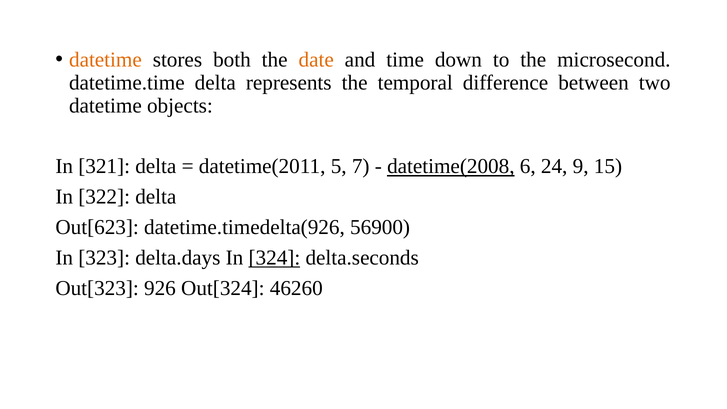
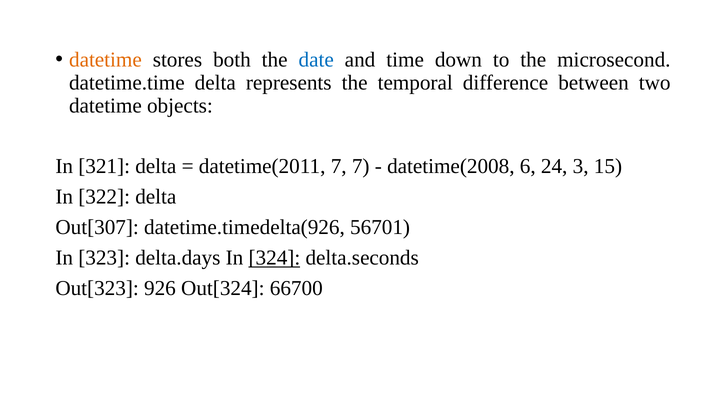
date colour: orange -> blue
datetime(2011 5: 5 -> 7
datetime(2008 underline: present -> none
9: 9 -> 3
Out[623: Out[623 -> Out[307
56900: 56900 -> 56701
46260: 46260 -> 66700
